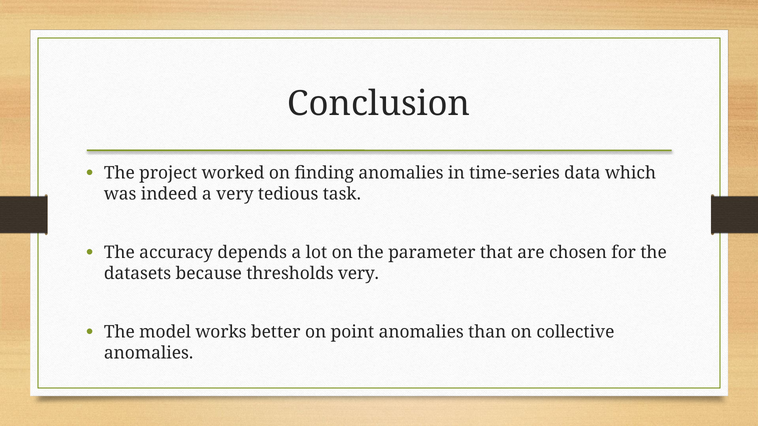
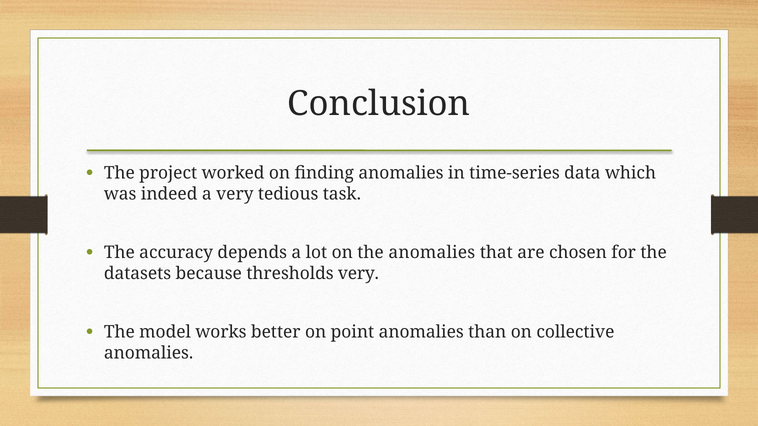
the parameter: parameter -> anomalies
